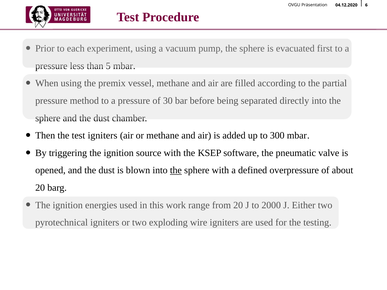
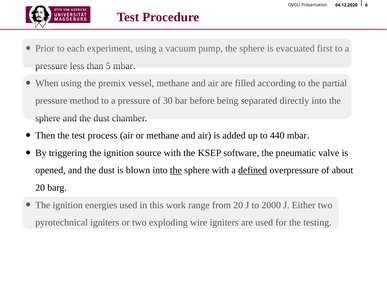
test igniters: igniters -> process
300: 300 -> 440
defined underline: none -> present
